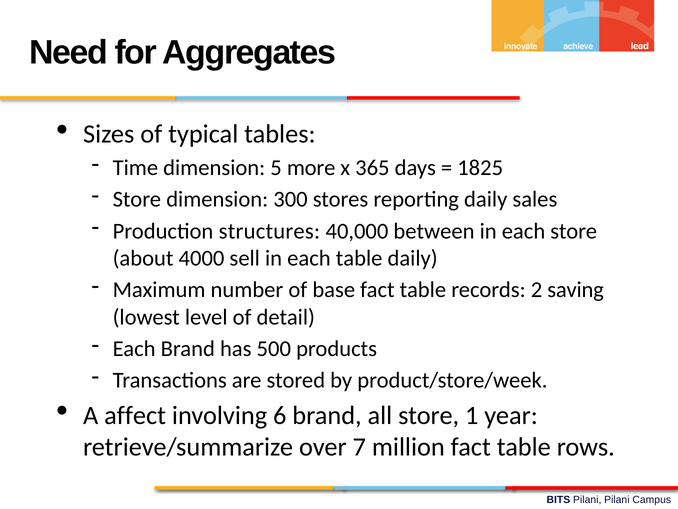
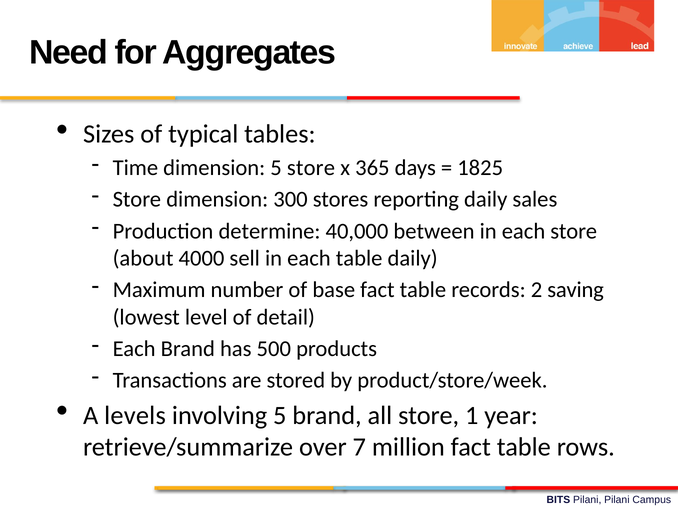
5 more: more -> store
structures: structures -> determine
affect: affect -> levels
involving 6: 6 -> 5
